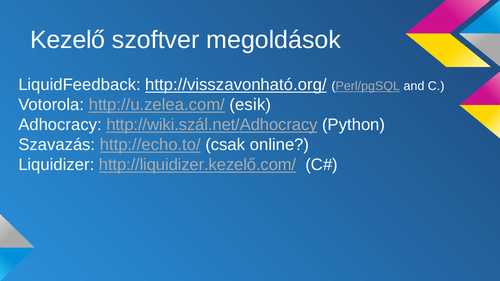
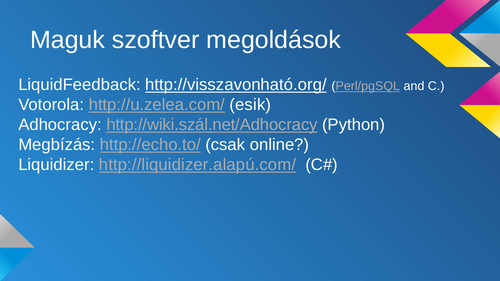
Kezelő: Kezelő -> Maguk
Szavazás: Szavazás -> Megbízás
http://liquidizer.kezelő.com/: http://liquidizer.kezelő.com/ -> http://liquidizer.alapú.com/
